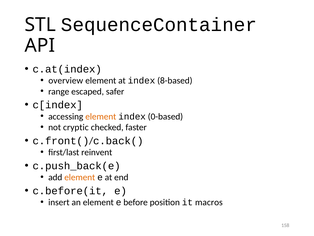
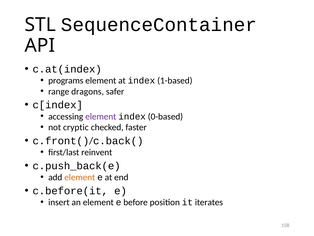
overview: overview -> programs
8-based: 8-based -> 1-based
escaped: escaped -> dragons
element at (101, 116) colour: orange -> purple
macros: macros -> iterates
